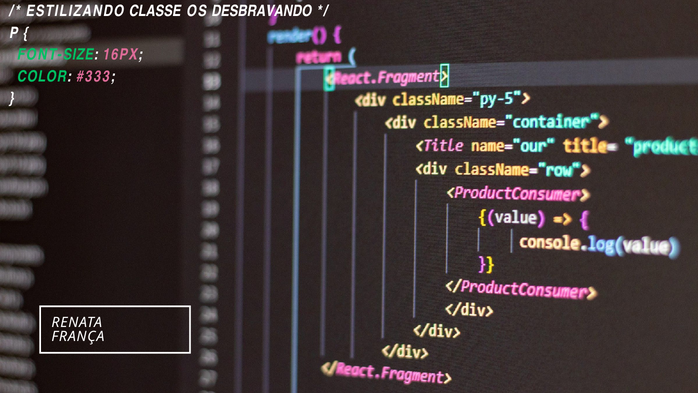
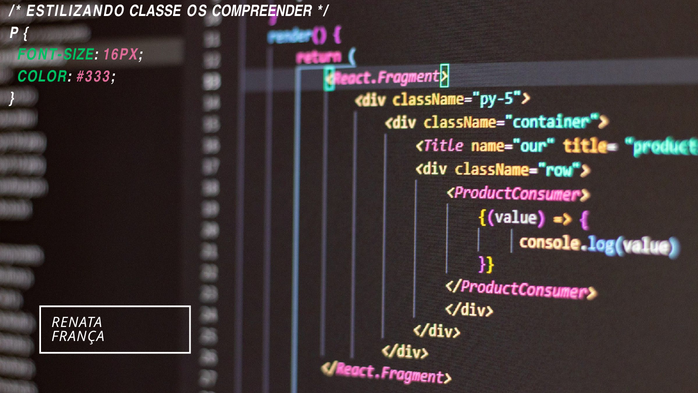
DESBRAVANDO: DESBRAVANDO -> COMPREENDER
